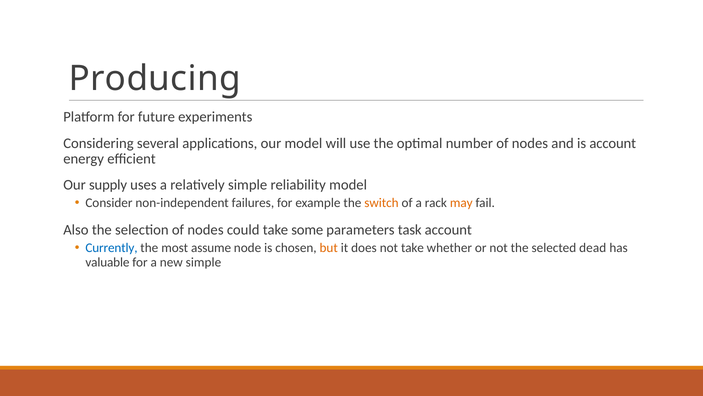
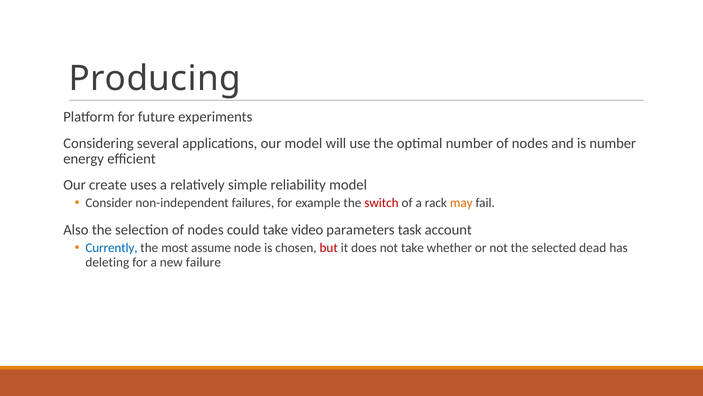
is account: account -> number
supply: supply -> create
switch colour: orange -> red
some: some -> video
but colour: orange -> red
valuable: valuable -> deleting
new simple: simple -> failure
